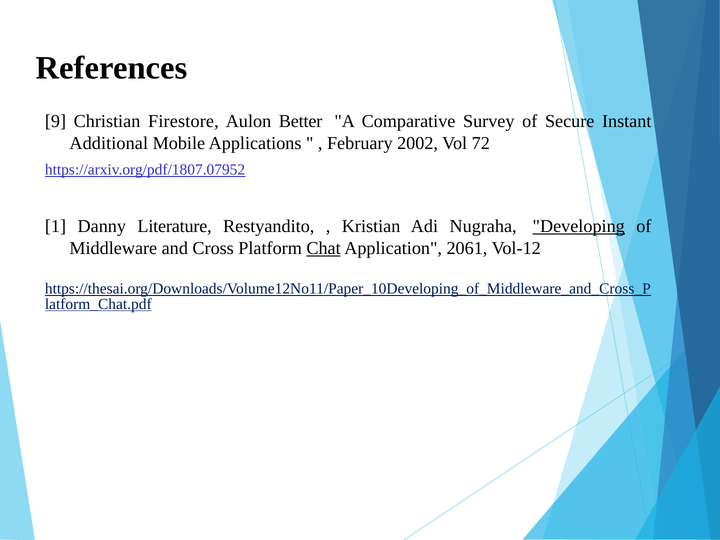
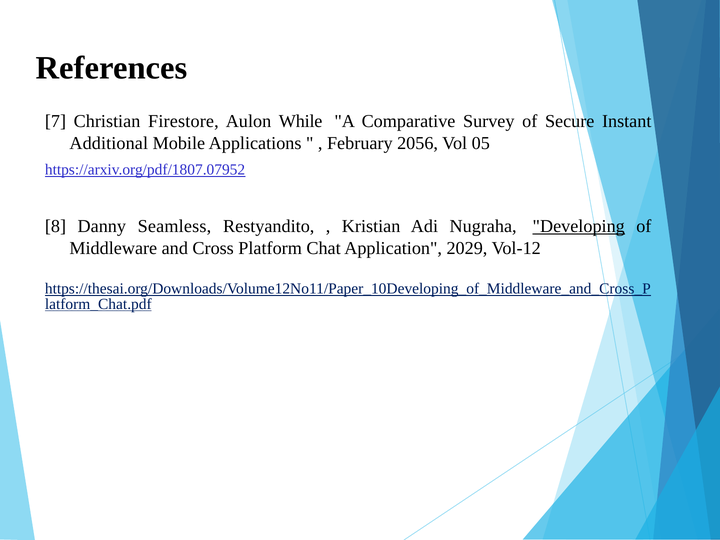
9: 9 -> 7
Better: Better -> While
2002: 2002 -> 2056
72: 72 -> 05
1: 1 -> 8
Literature: Literature -> Seamless
Chat underline: present -> none
2061: 2061 -> 2029
